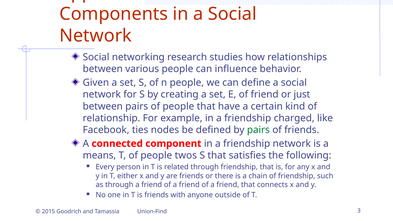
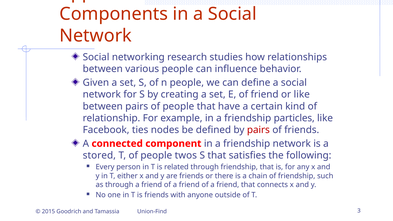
or just: just -> like
charged: charged -> particles
pairs at (258, 130) colour: green -> red
means: means -> stored
